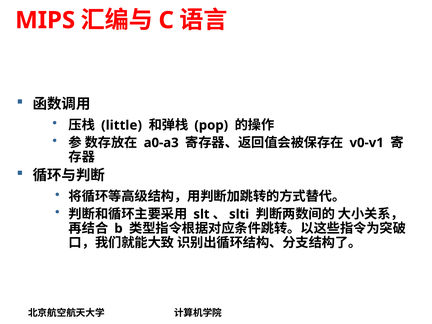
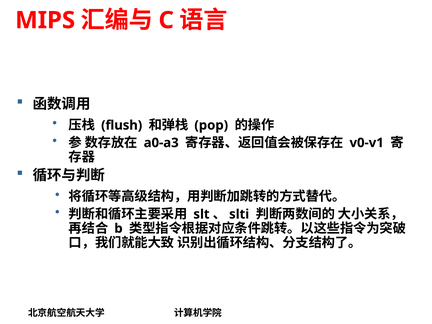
little: little -> flush
